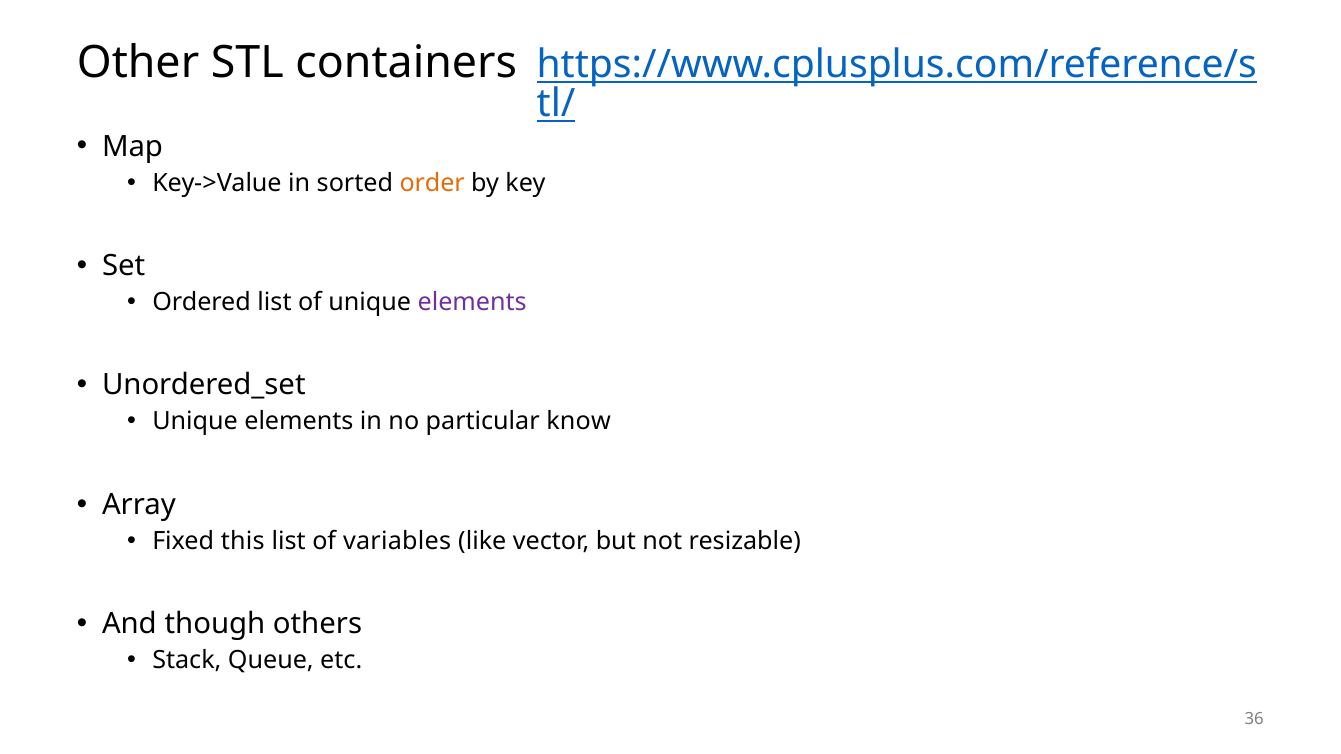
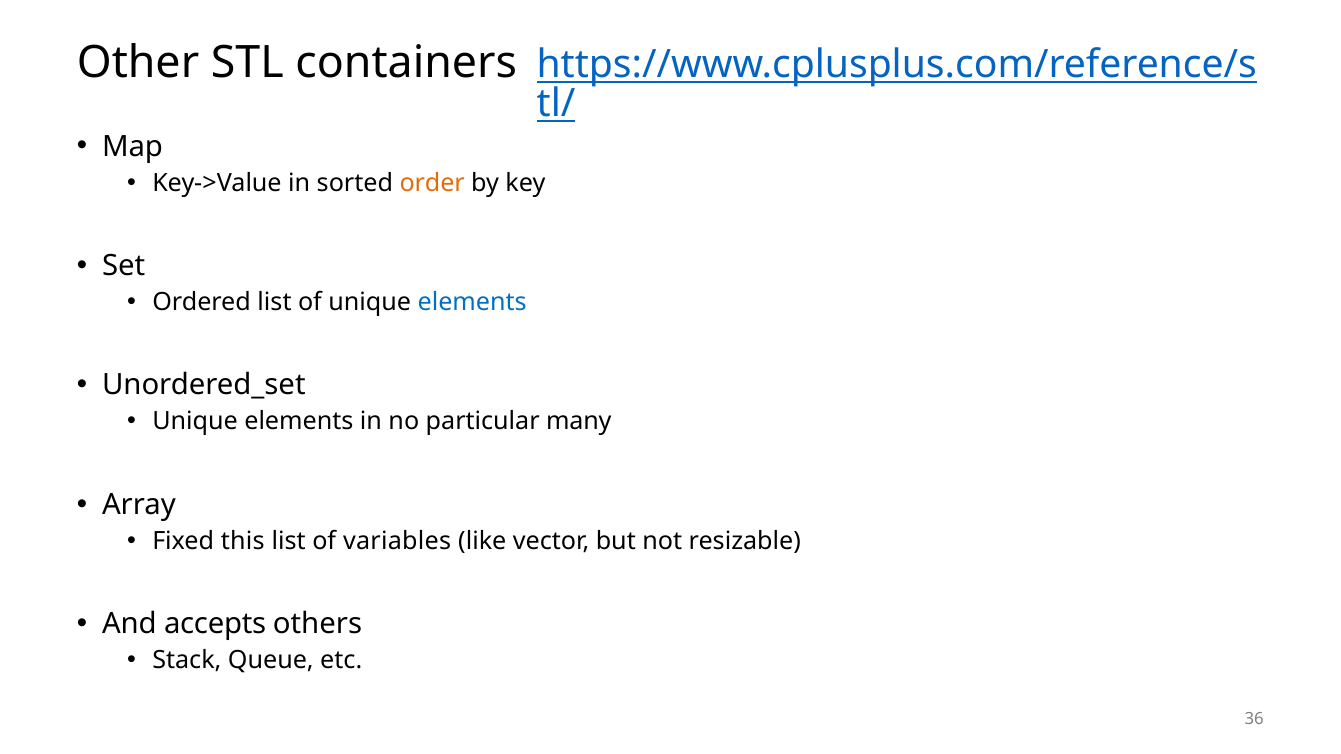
elements at (472, 302) colour: purple -> blue
know: know -> many
though: though -> accepts
